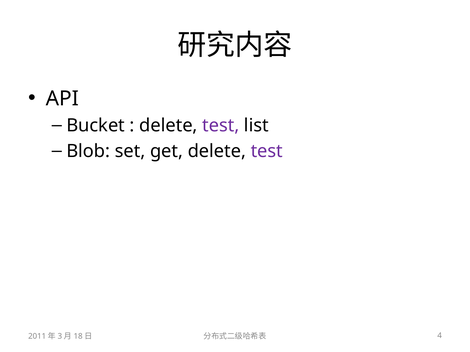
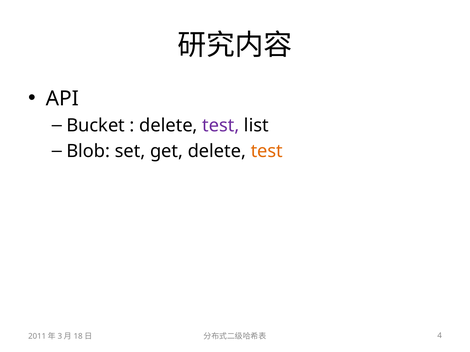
test at (267, 151) colour: purple -> orange
